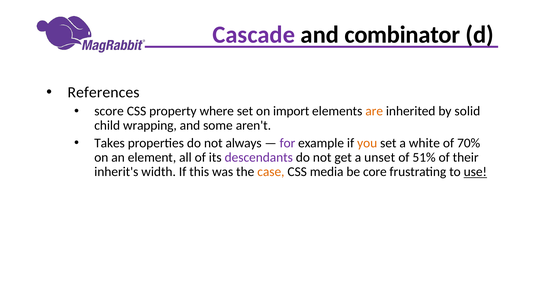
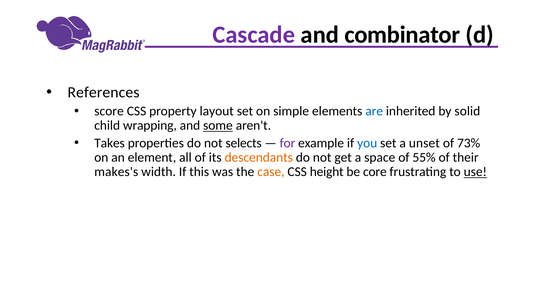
where: where -> layout
import: import -> simple
are colour: orange -> blue
some underline: none -> present
always: always -> selects
you colour: orange -> blue
white: white -> unset
70%: 70% -> 73%
descendants colour: purple -> orange
unset: unset -> space
51%: 51% -> 55%
inherit's: inherit's -> makes's
media: media -> height
